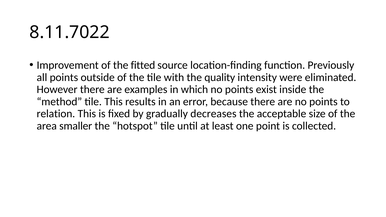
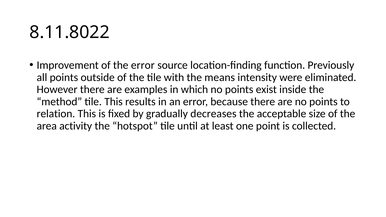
8.11.7022: 8.11.7022 -> 8.11.8022
the fitted: fitted -> error
quality: quality -> means
smaller: smaller -> activity
